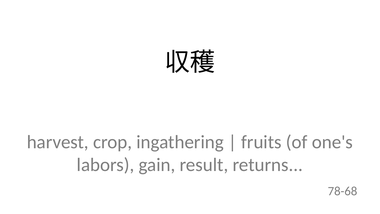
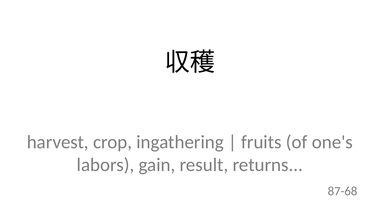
78-68: 78-68 -> 87-68
